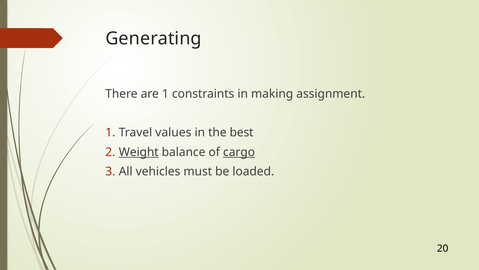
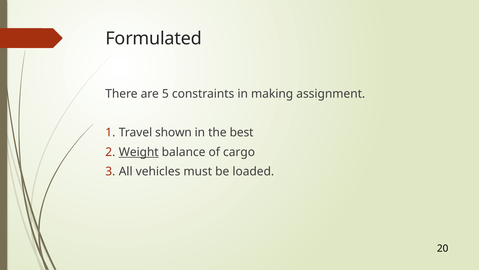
Generating: Generating -> Formulated
are 1: 1 -> 5
values: values -> shown
cargo underline: present -> none
